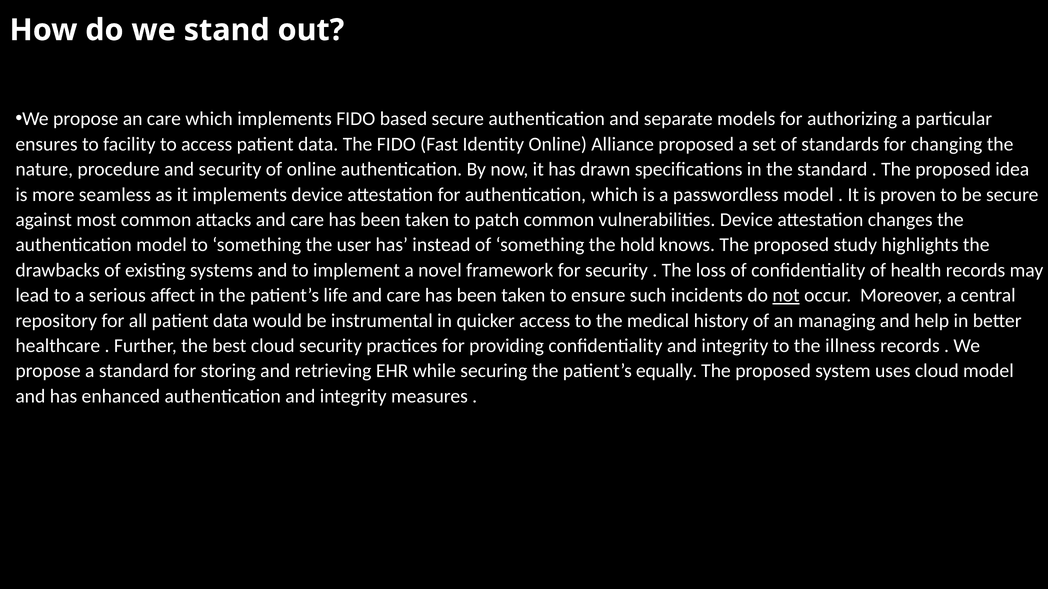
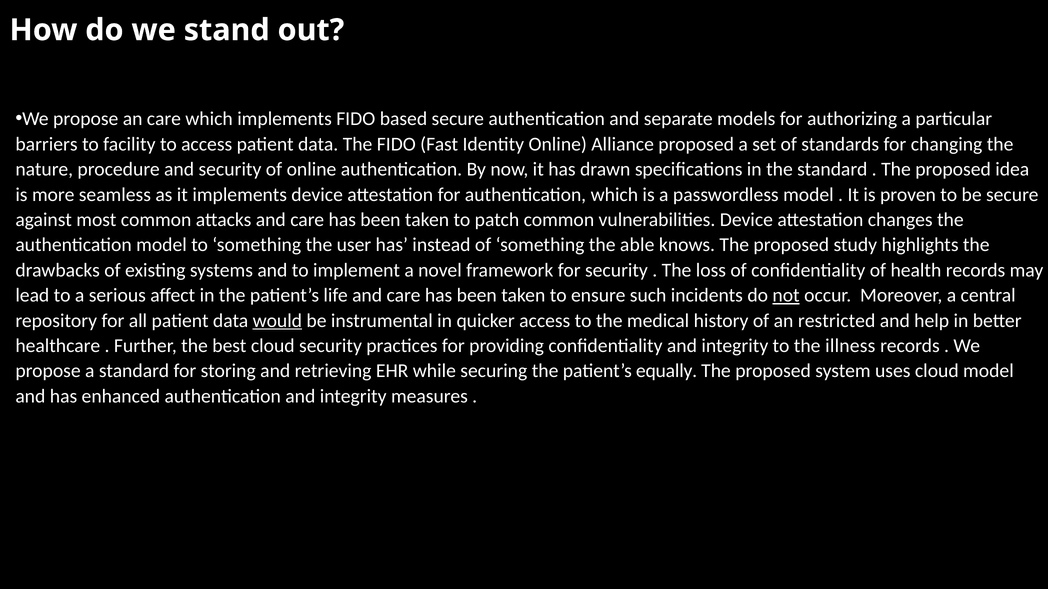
ensures: ensures -> barriers
hold: hold -> able
would underline: none -> present
managing: managing -> restricted
